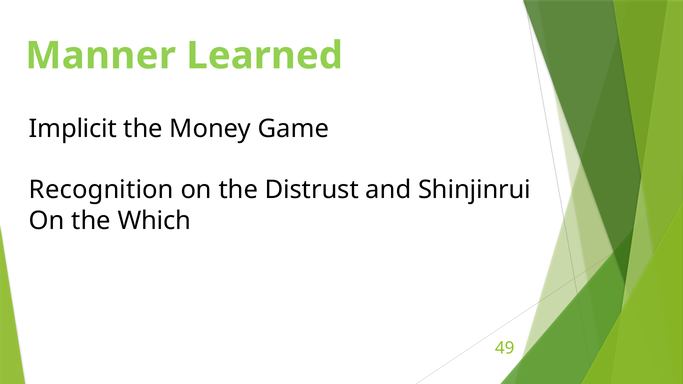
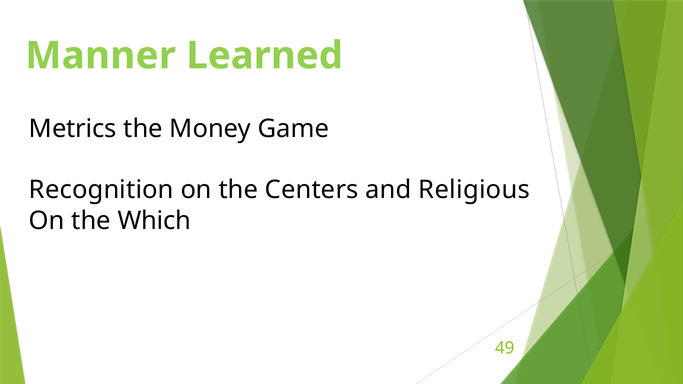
Implicit: Implicit -> Metrics
Distrust: Distrust -> Centers
Shinjinrui: Shinjinrui -> Religious
